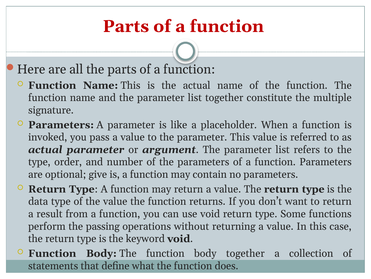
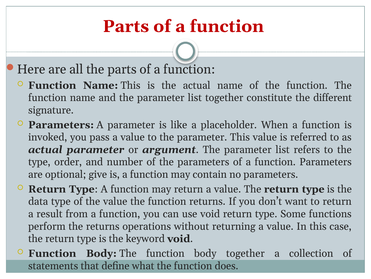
multiple: multiple -> different
the passing: passing -> returns
